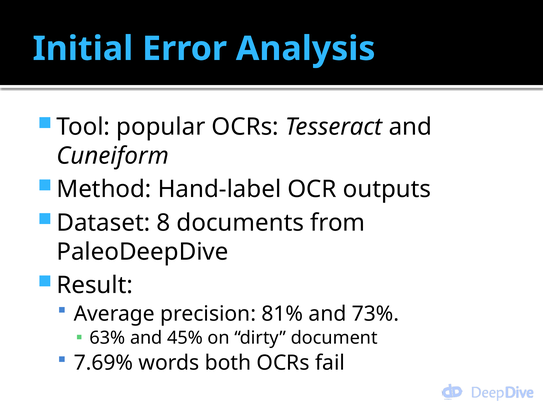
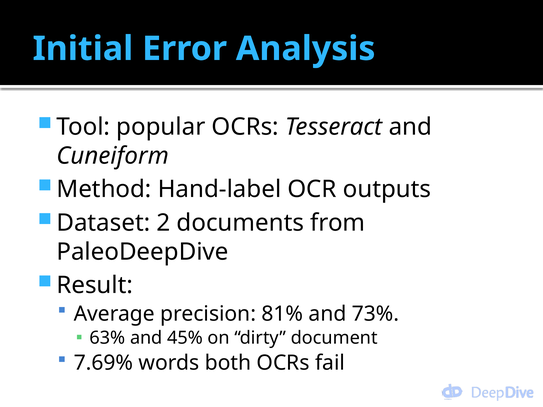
8: 8 -> 2
